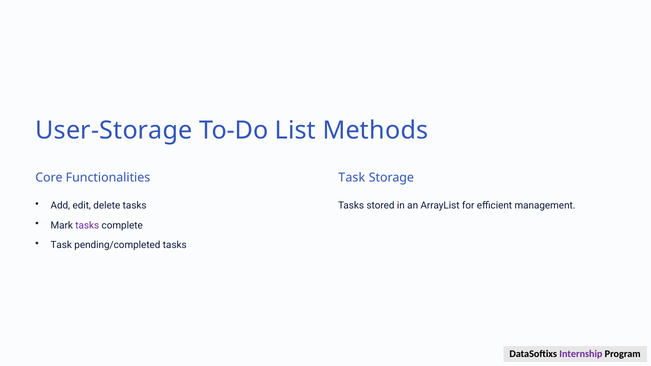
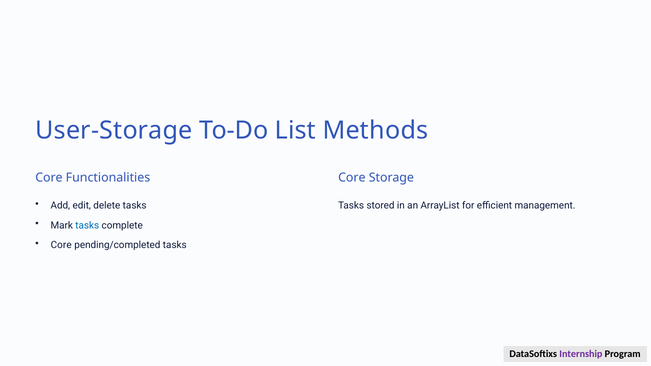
Task at (352, 178): Task -> Core
tasks at (87, 225) colour: purple -> blue
Task at (61, 245): Task -> Core
